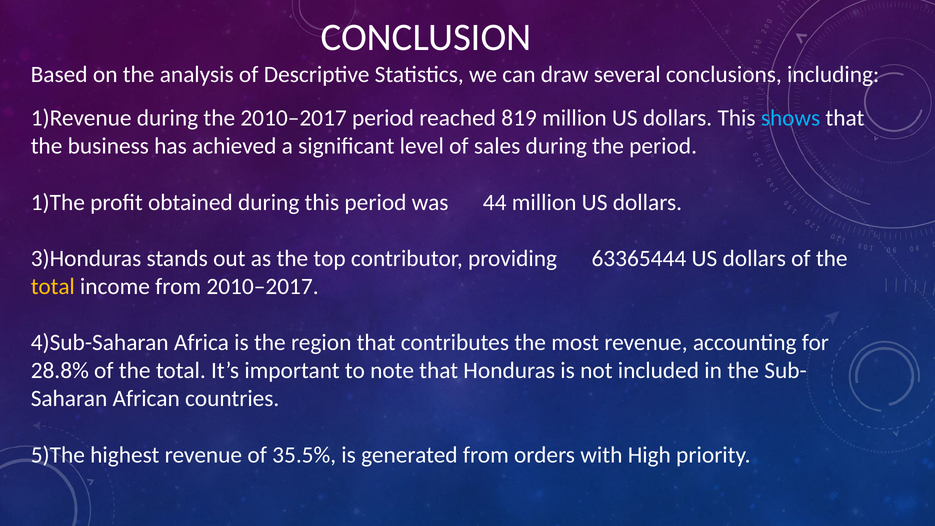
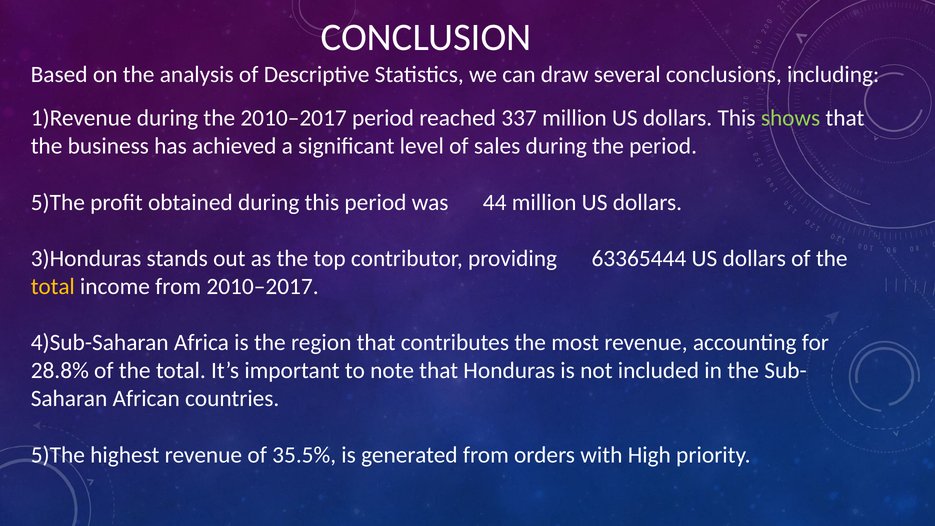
819: 819 -> 337
shows colour: light blue -> light green
1)The at (58, 202): 1)The -> 5)The
